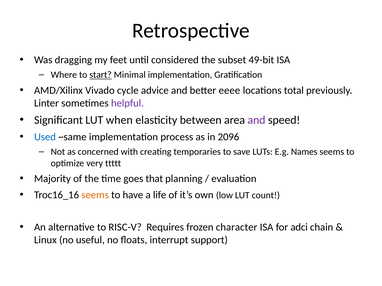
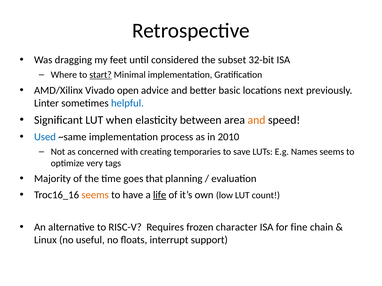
49-bit: 49-bit -> 32-bit
cycle: cycle -> open
eeee: eeee -> basic
total: total -> next
helpful colour: purple -> blue
and at (257, 120) colour: purple -> orange
2096: 2096 -> 2010
ttttt: ttttt -> tags
life underline: none -> present
adci: adci -> fine
